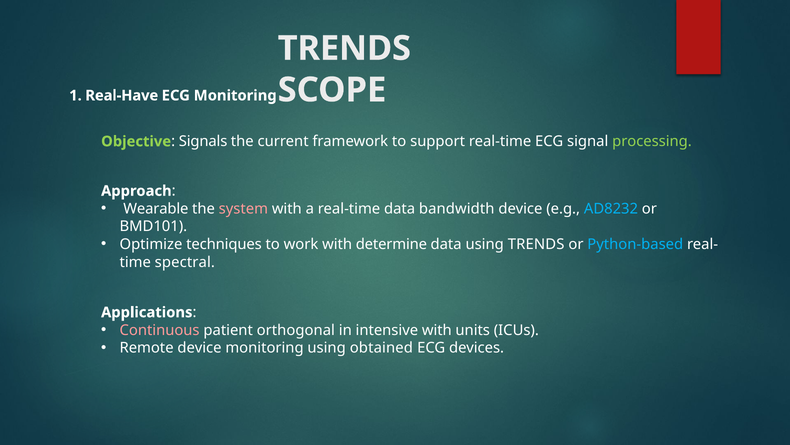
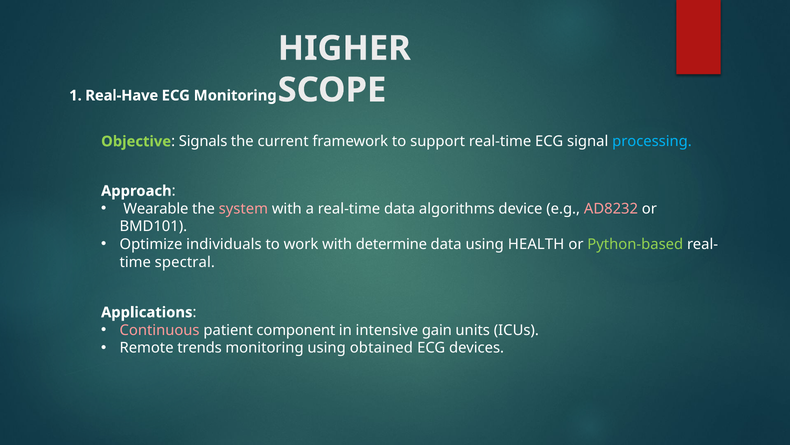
TRENDS at (344, 48): TRENDS -> HIGHER
processing colour: light green -> light blue
bandwidth: bandwidth -> algorithms
AD8232 colour: light blue -> pink
techniques: techniques -> individuals
using TRENDS: TRENDS -> HEALTH
Python-based colour: light blue -> light green
orthogonal: orthogonal -> component
intensive with: with -> gain
Remote device: device -> trends
